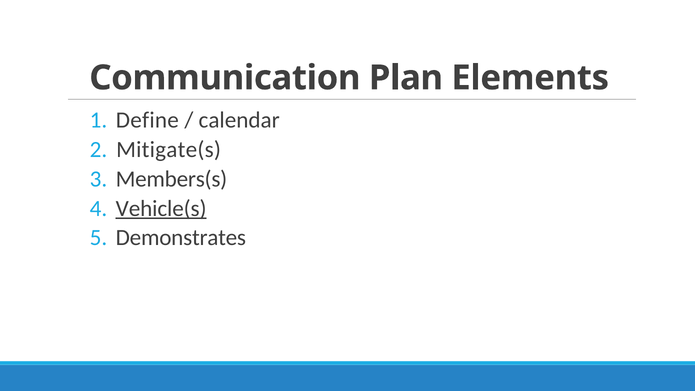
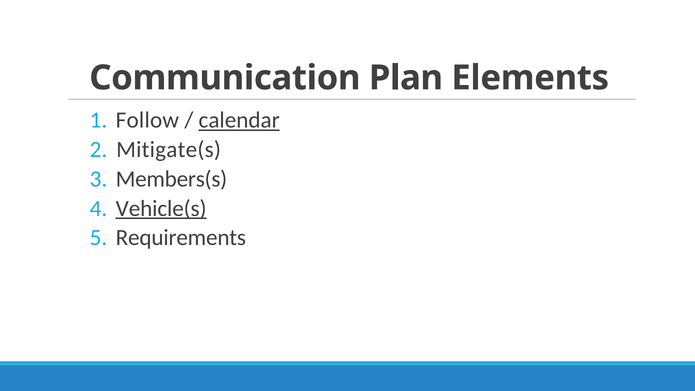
Define: Define -> Follow
calendar underline: none -> present
Demonstrates: Demonstrates -> Requirements
